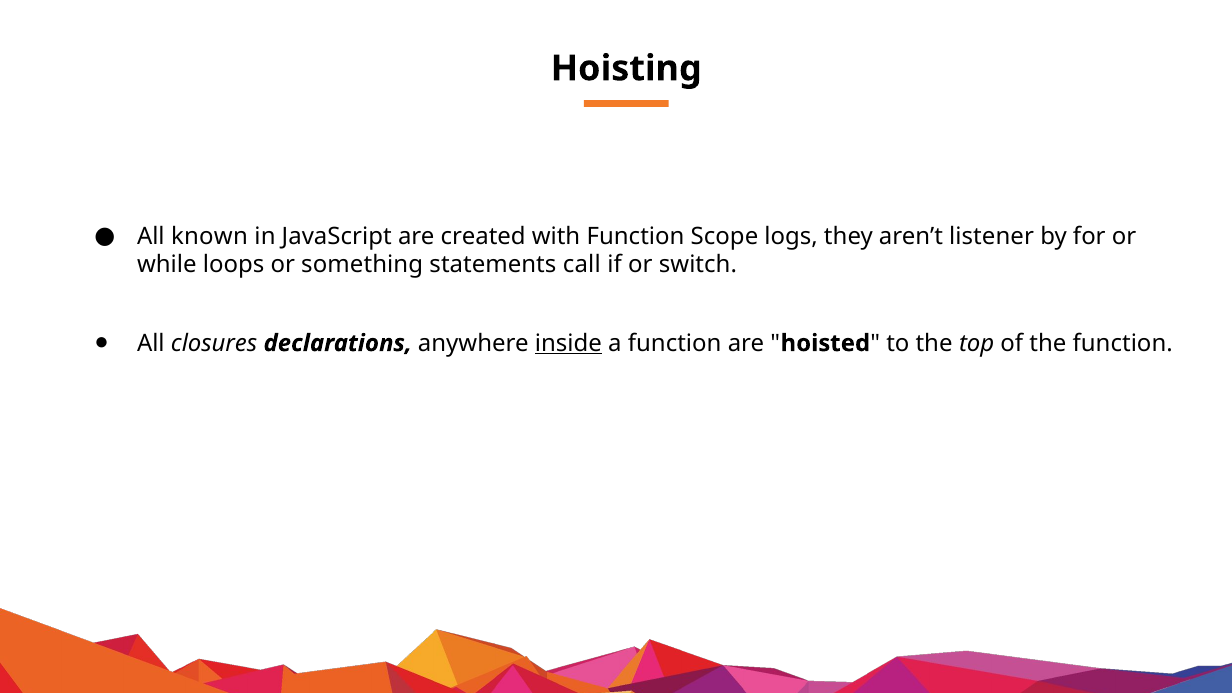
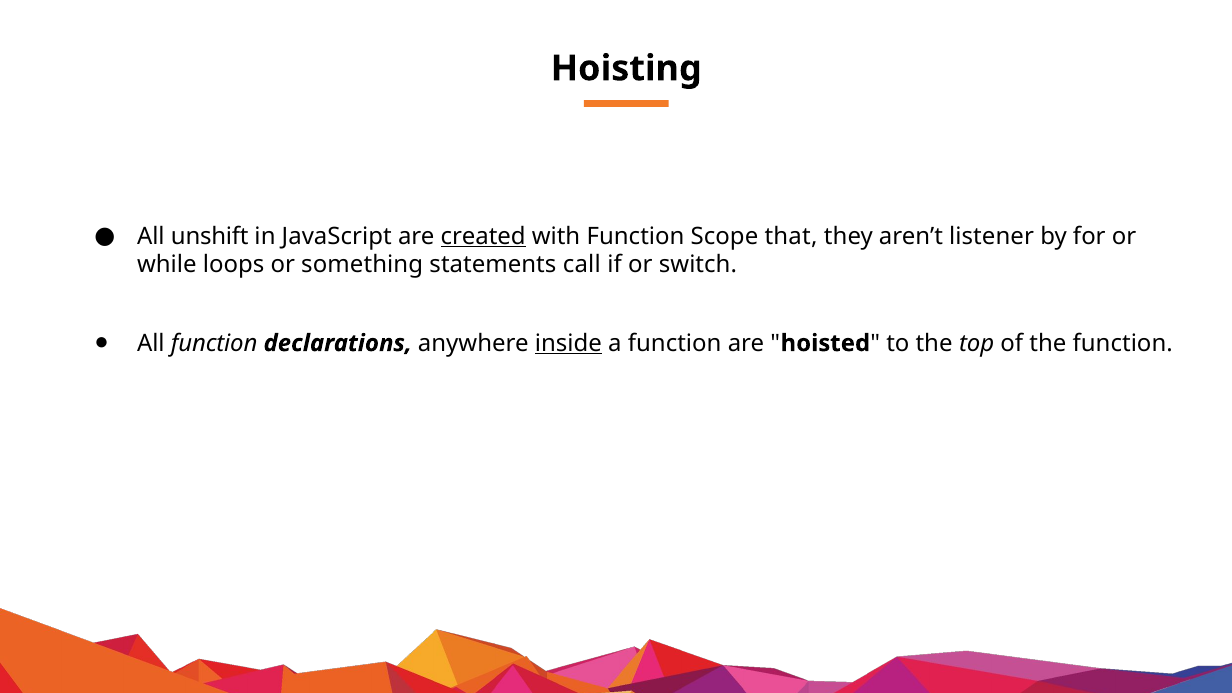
known: known -> unshift
created underline: none -> present
logs: logs -> that
All closures: closures -> function
